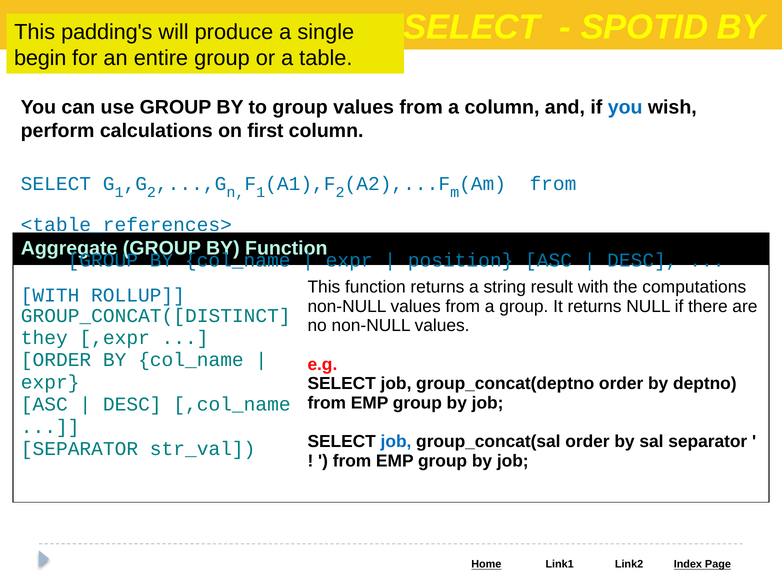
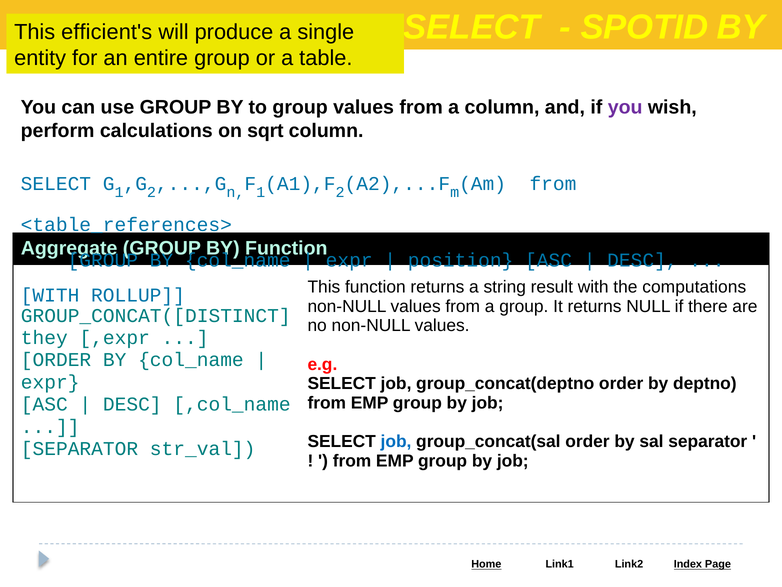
padding's: padding's -> efficient's
begin: begin -> entity
you at (625, 107) colour: blue -> purple
first: first -> sqrt
